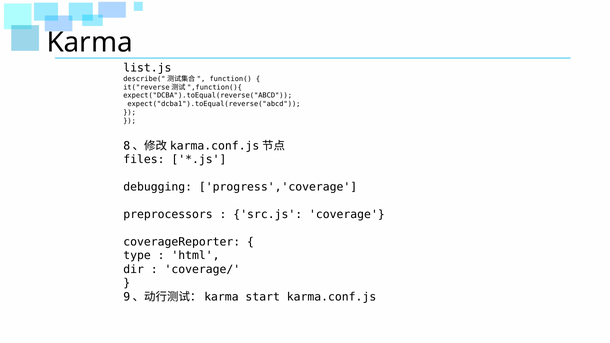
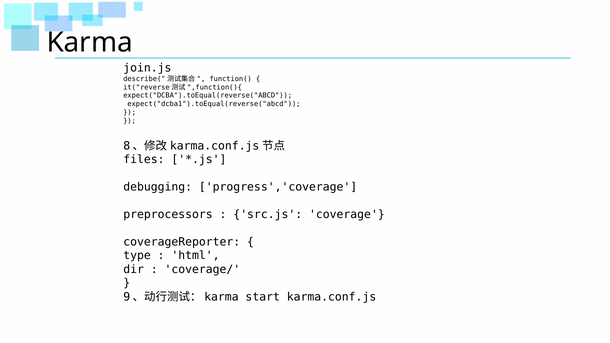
list.js: list.js -> join.js
